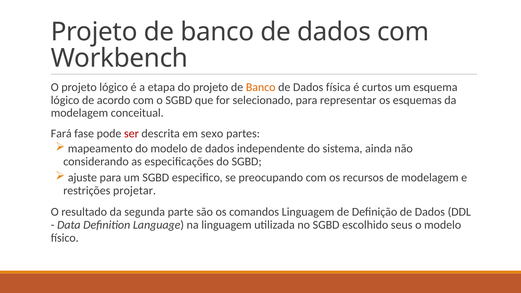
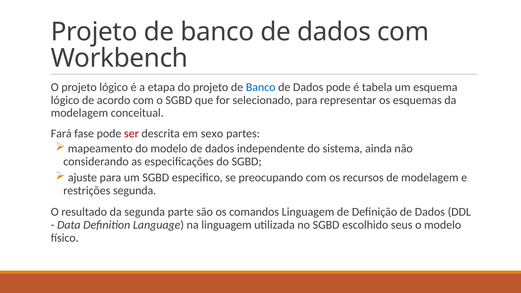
Banco at (261, 87) colour: orange -> blue
Dados física: física -> pode
curtos: curtos -> tabela
restrições projetar: projetar -> segunda
